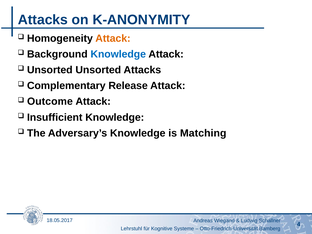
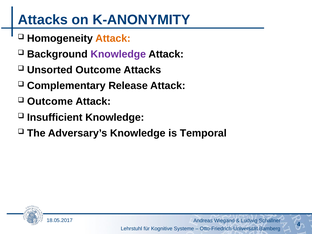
Knowledge at (118, 54) colour: blue -> purple
Unsorted Unsorted: Unsorted -> Outcome
Matching: Matching -> Temporal
